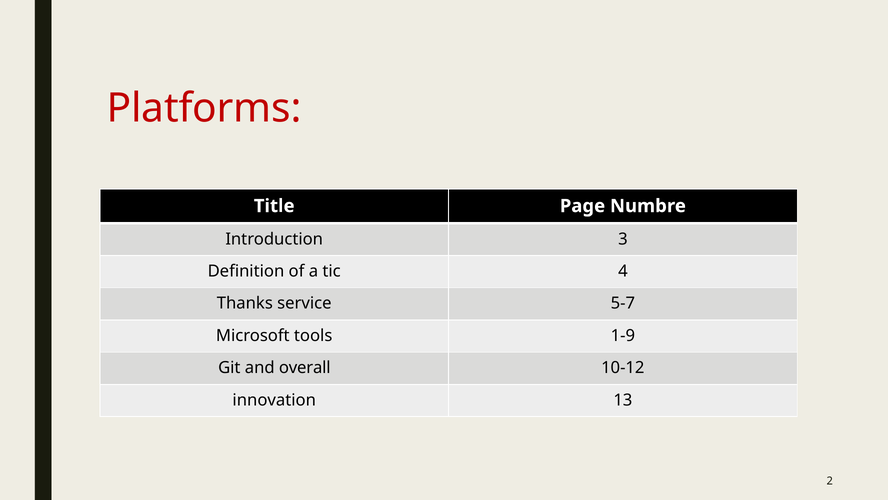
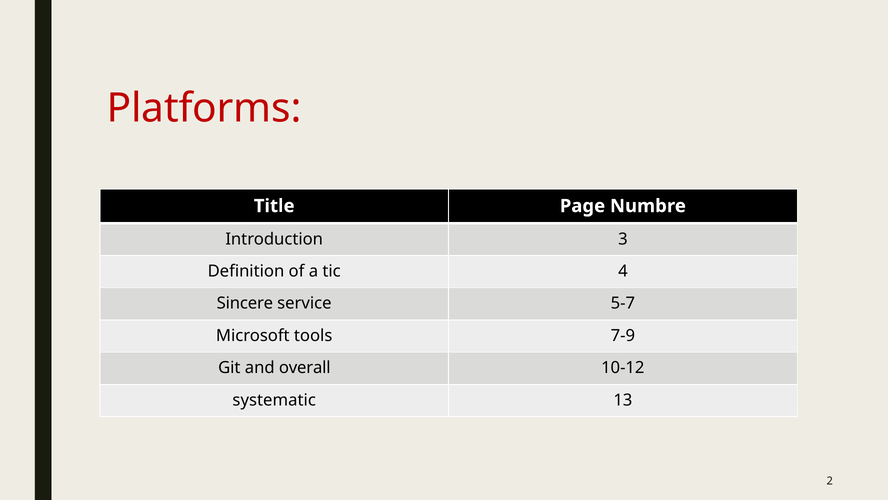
Thanks: Thanks -> Sincere
1-9: 1-9 -> 7-9
innovation: innovation -> systematic
